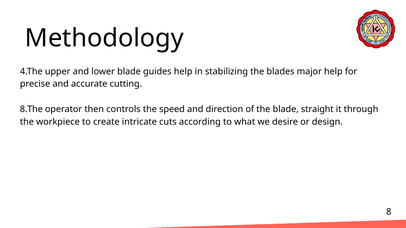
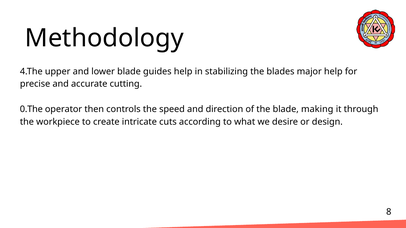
8.The: 8.The -> 0.The
straight: straight -> making
